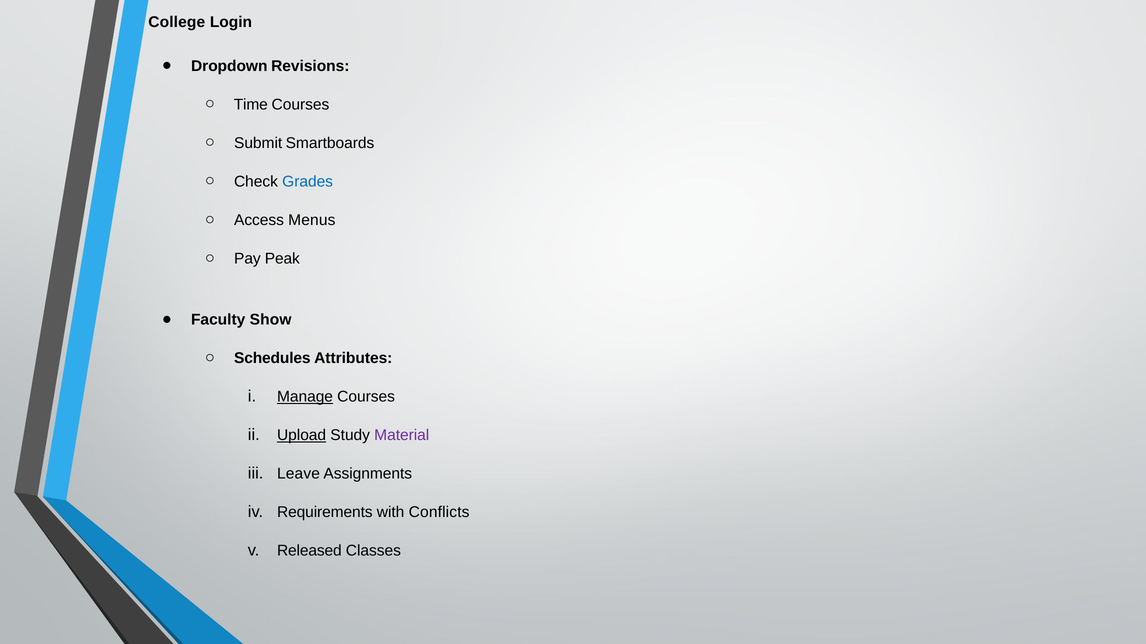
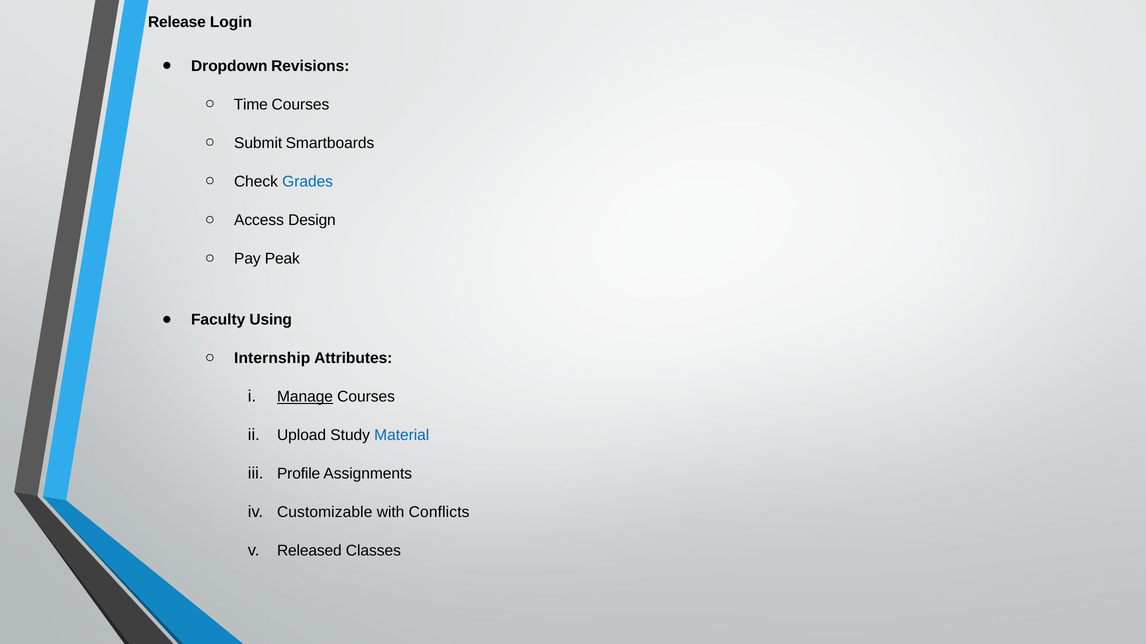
College: College -> Release
Menus: Menus -> Design
Show: Show -> Using
Schedules: Schedules -> Internship
Upload underline: present -> none
Material colour: purple -> blue
Leave: Leave -> Profile
Requirements: Requirements -> Customizable
